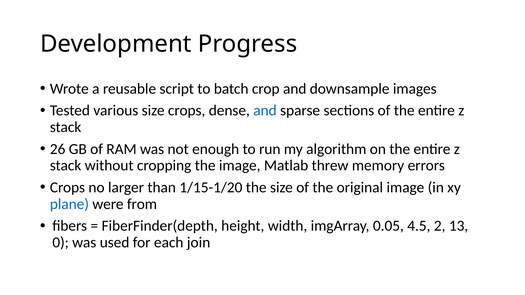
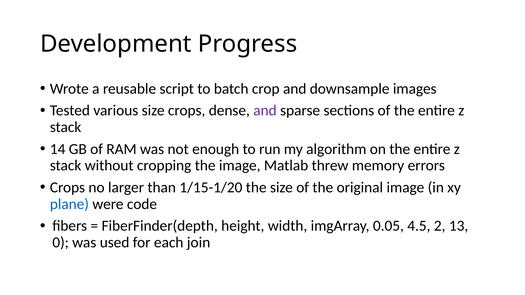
and at (265, 111) colour: blue -> purple
26: 26 -> 14
from: from -> code
